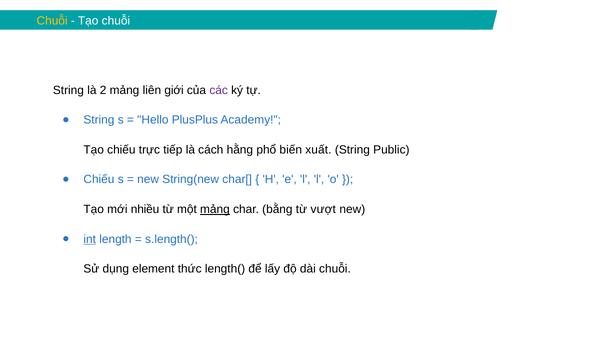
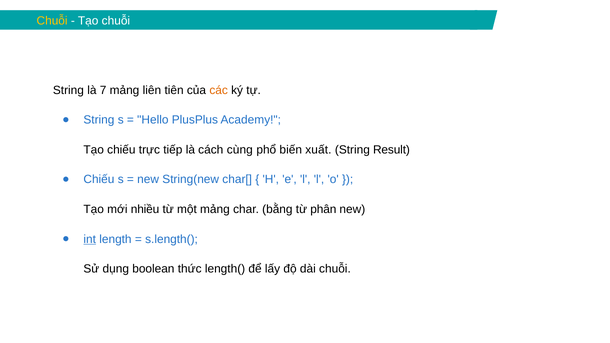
2: 2 -> 7
giới: giới -> tiên
các colour: purple -> orange
hằng: hằng -> cùng
Public: Public -> Result
mảng at (215, 209) underline: present -> none
vượt: vượt -> phân
element: element -> boolean
